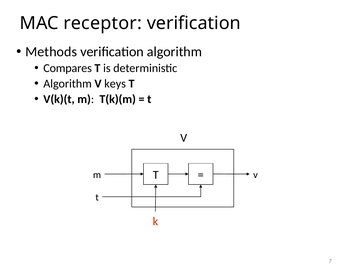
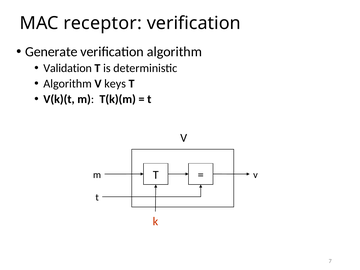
Methods: Methods -> Generate
Compares: Compares -> Validation
